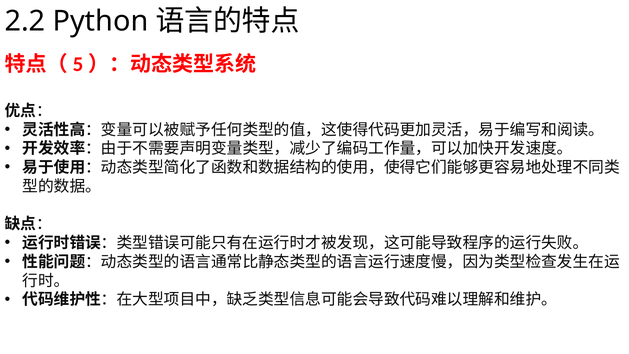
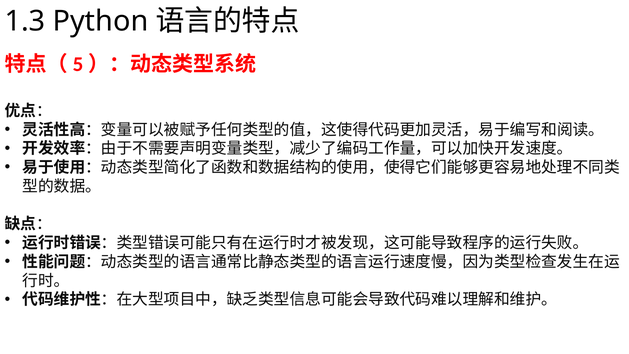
2.2: 2.2 -> 1.3
